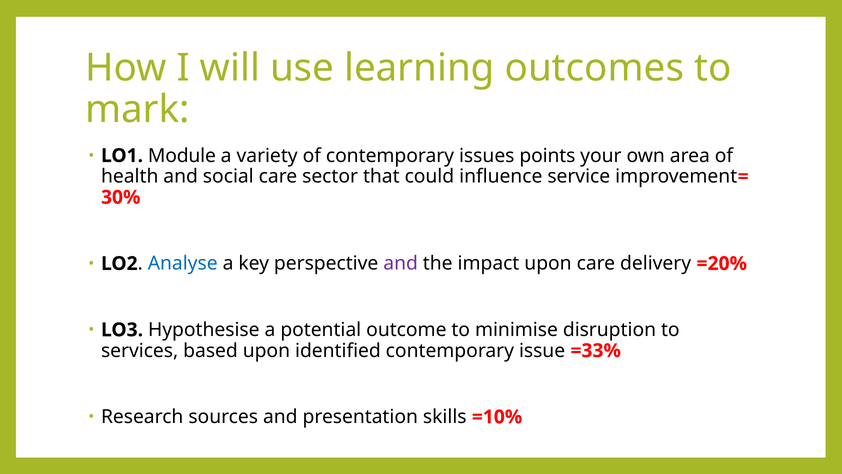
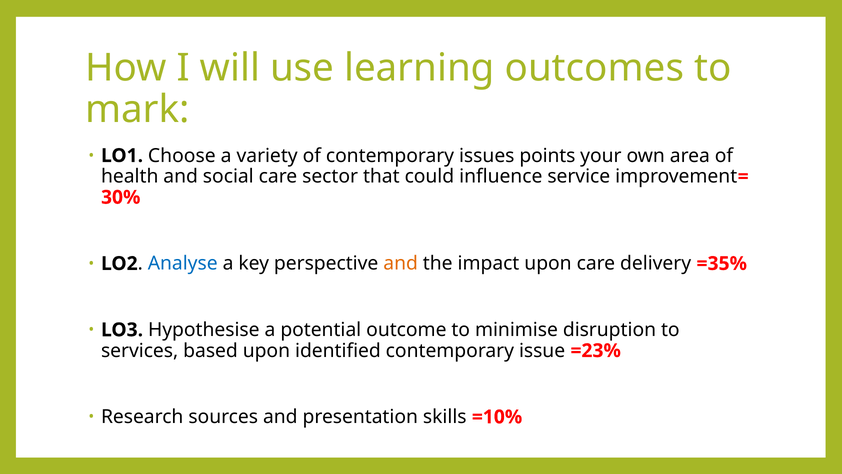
Module: Module -> Choose
and at (401, 263) colour: purple -> orange
=20%: =20% -> =35%
=33%: =33% -> =23%
